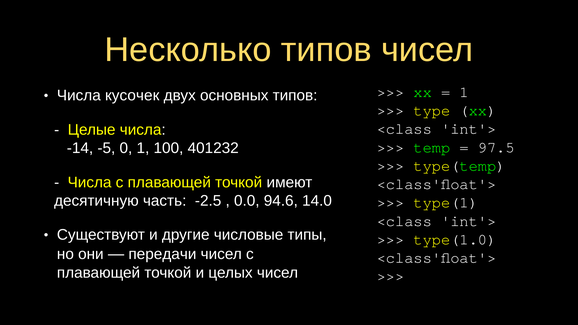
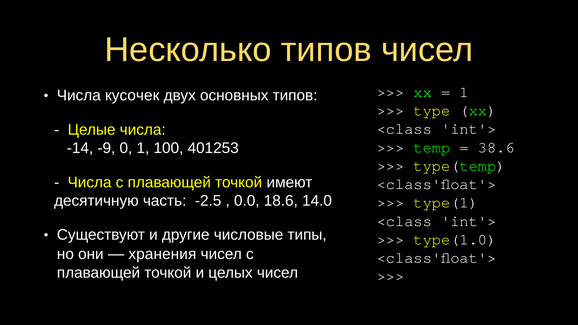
97.5: 97.5 -> 38.6
-5: -5 -> -9
401232: 401232 -> 401253
94.6: 94.6 -> 18.6
передачи: передачи -> хранения
